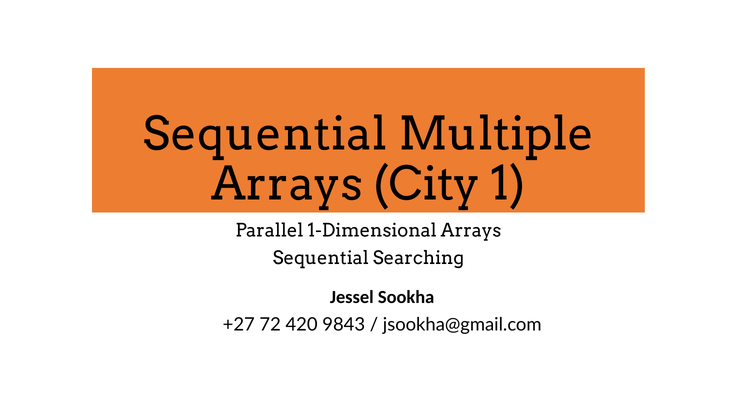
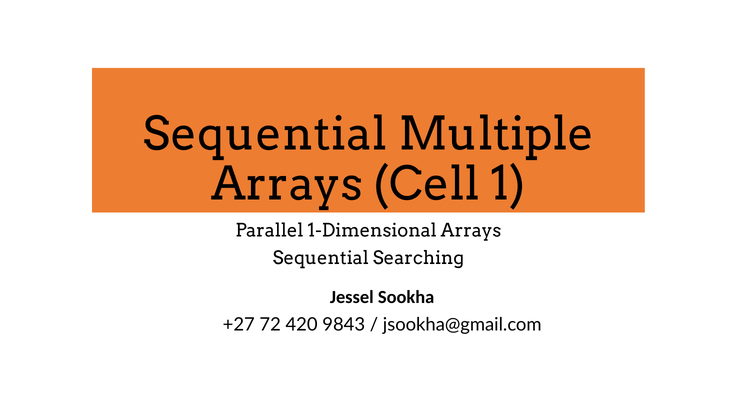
City: City -> Cell
